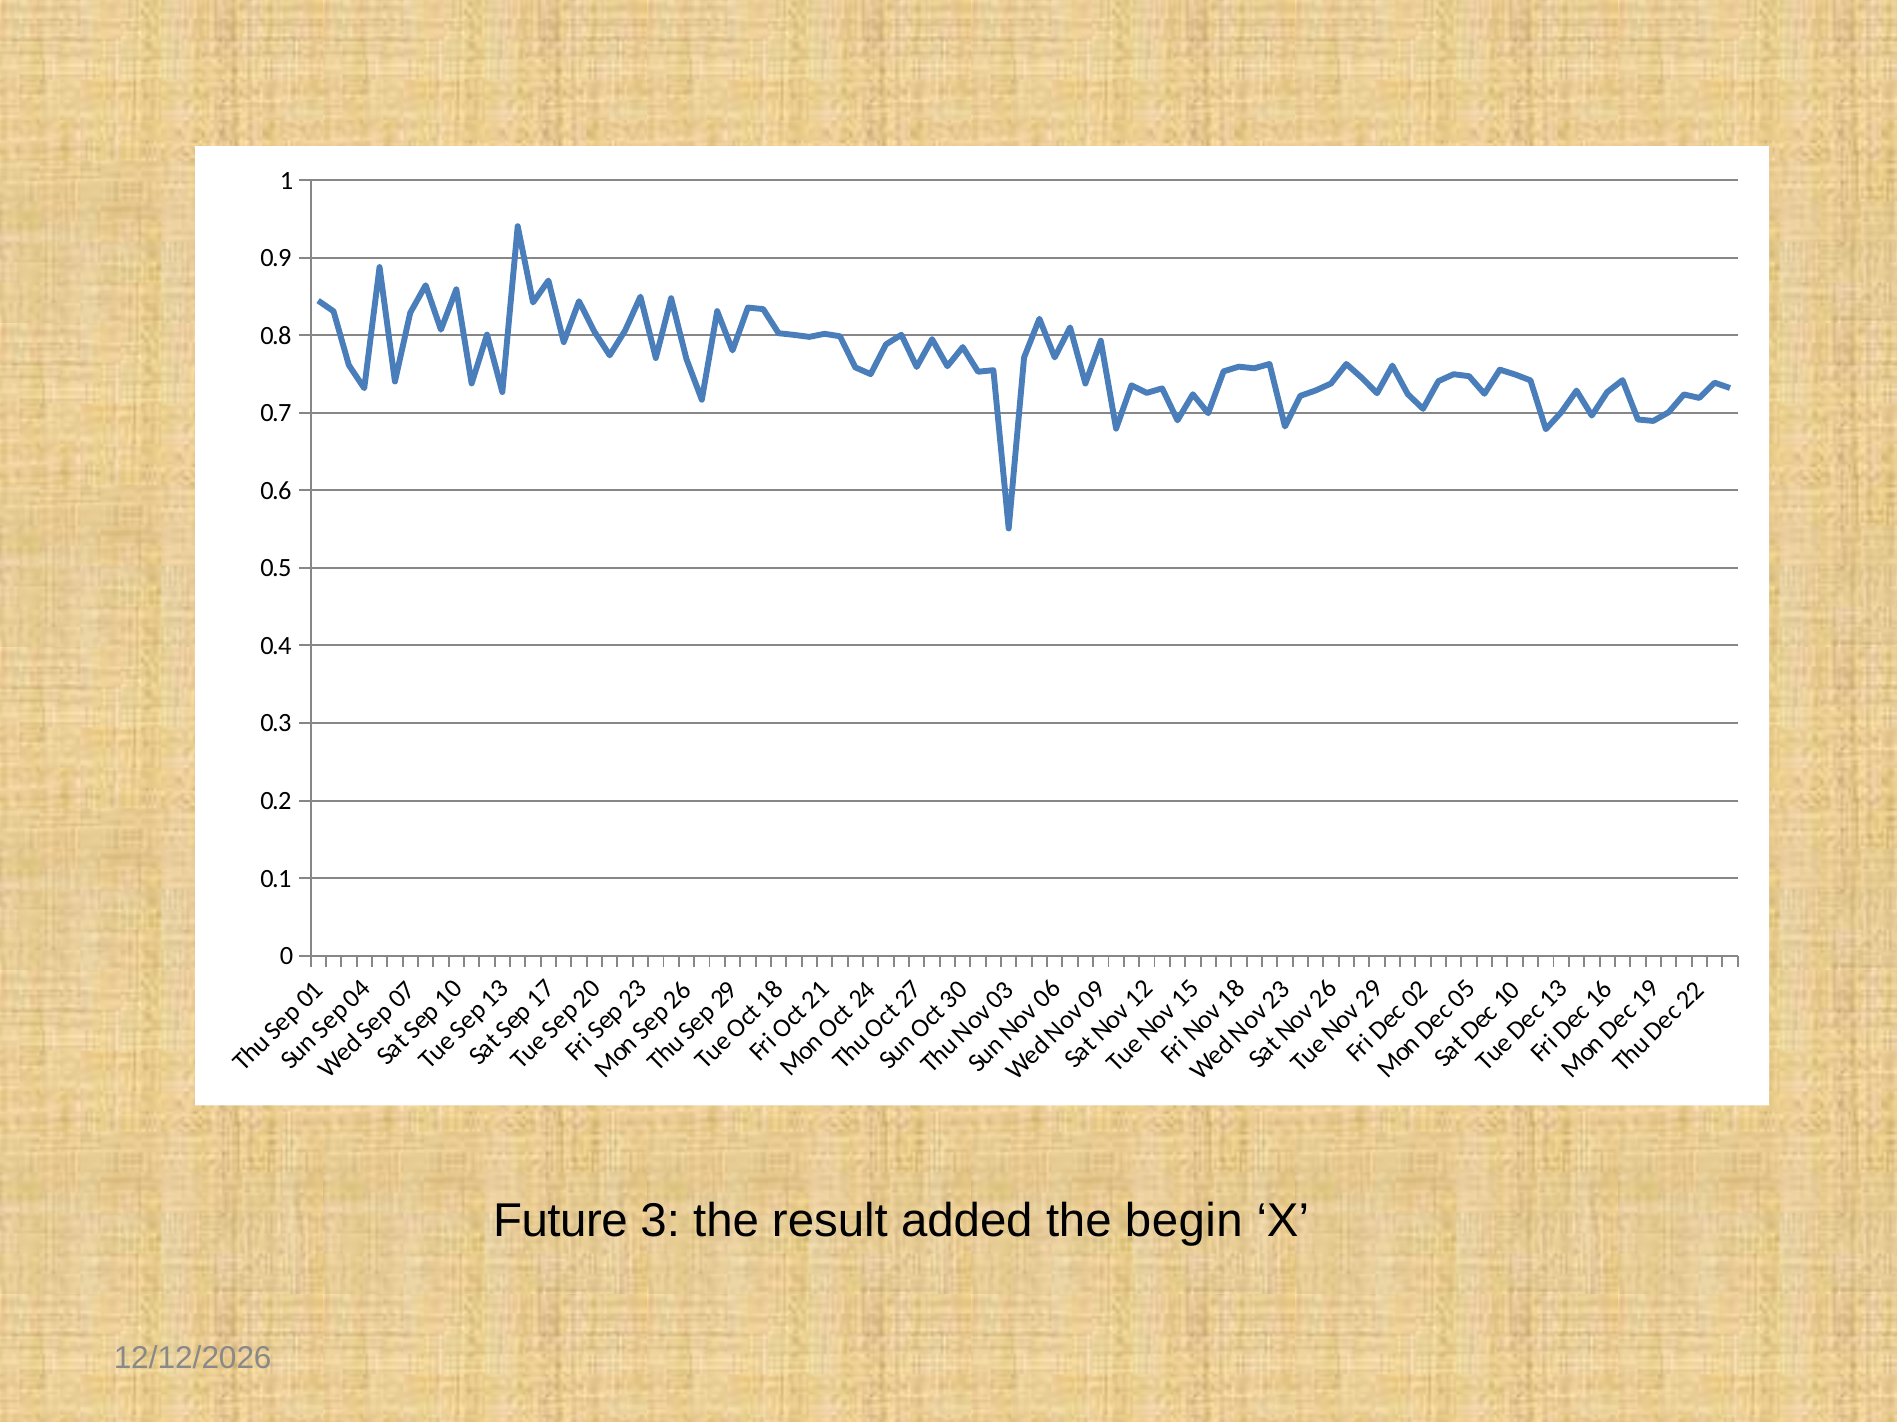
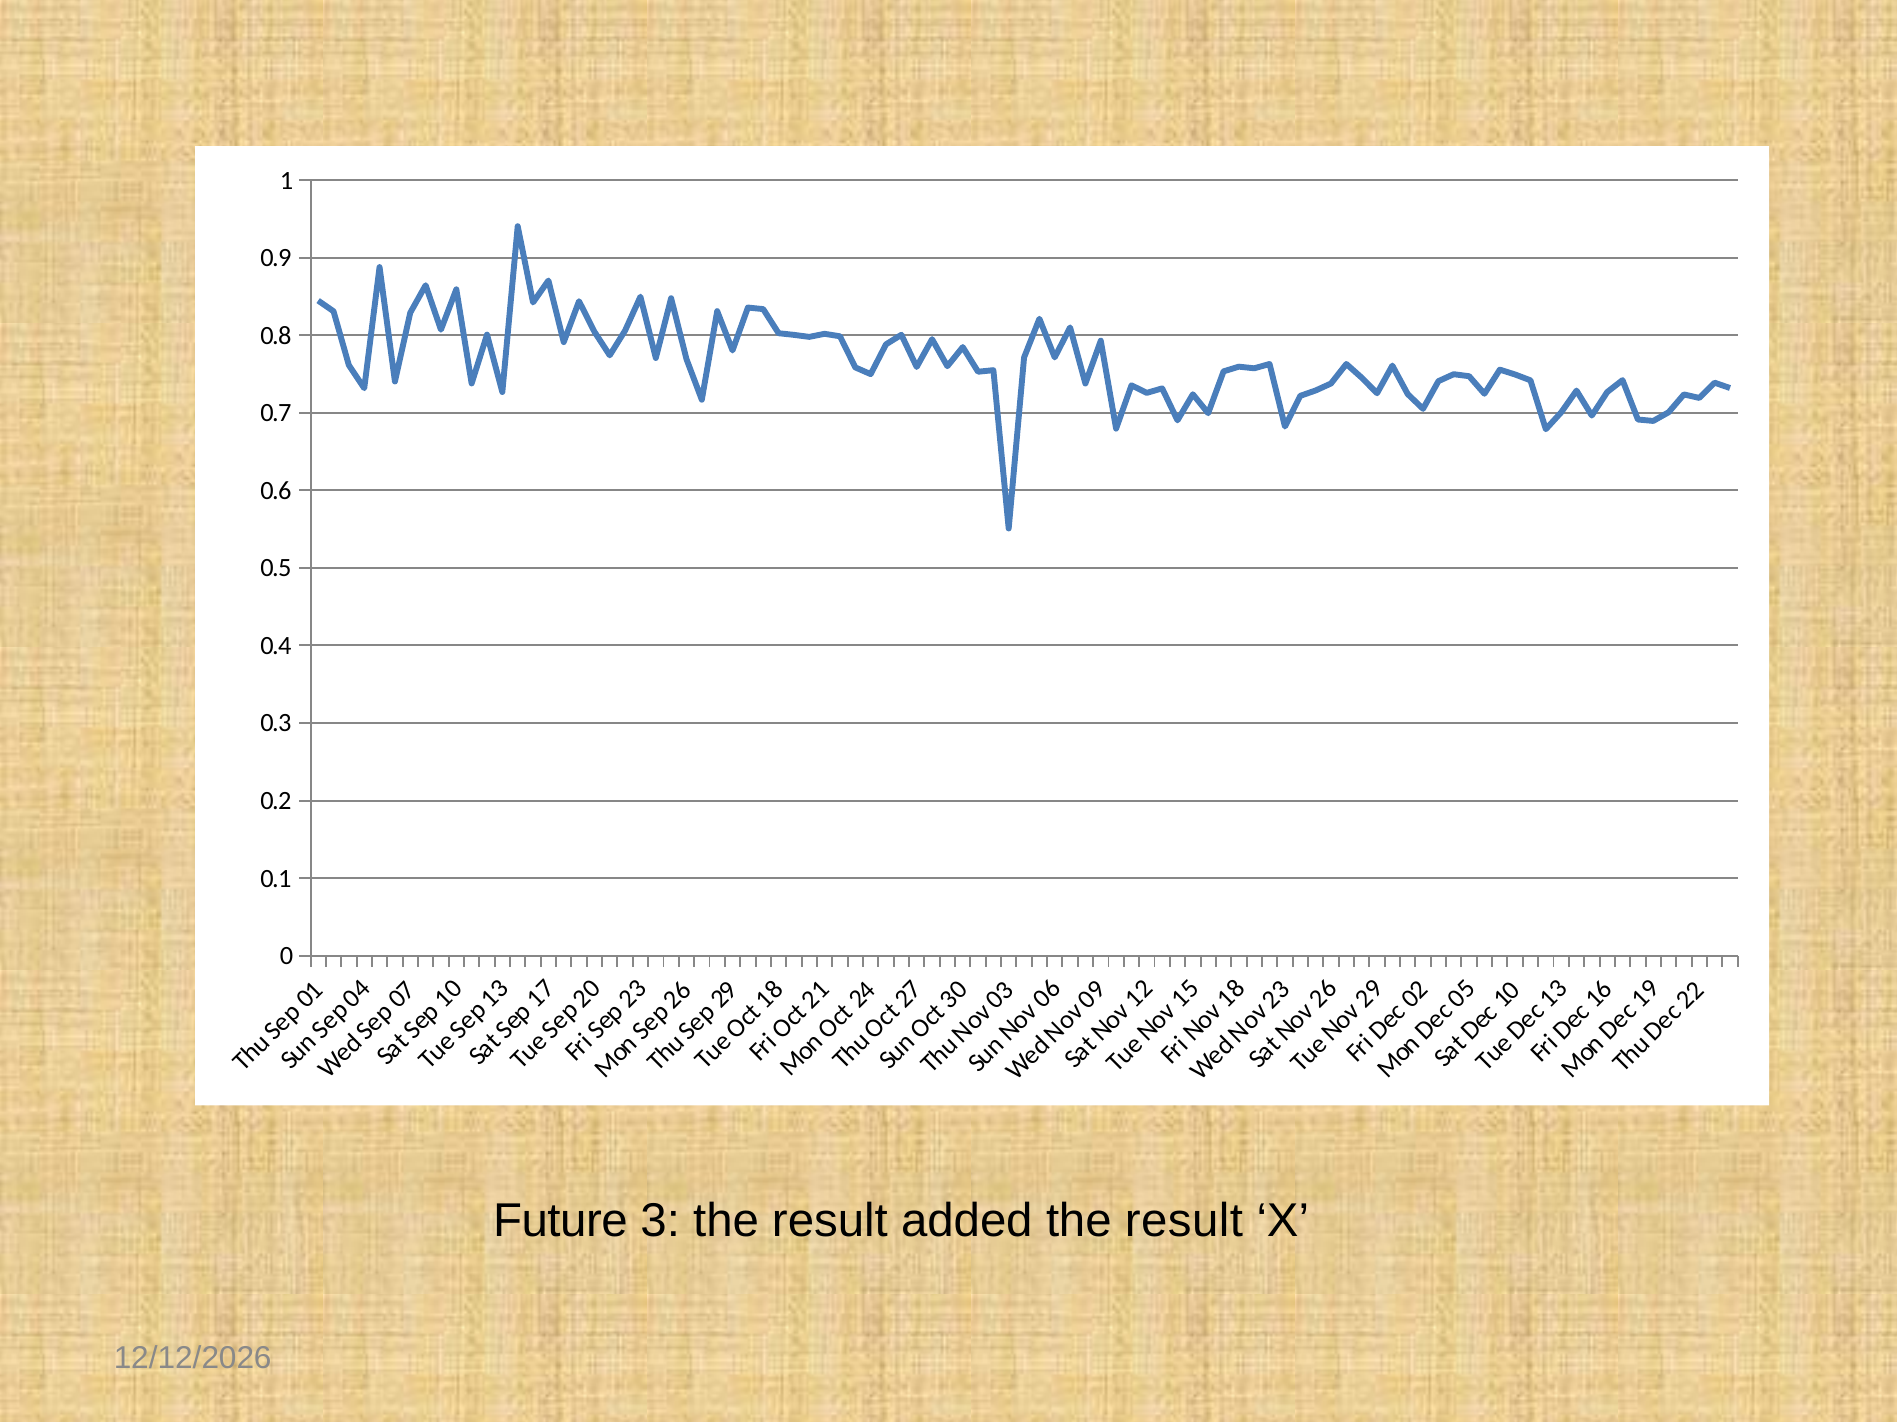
added the begin: begin -> result
